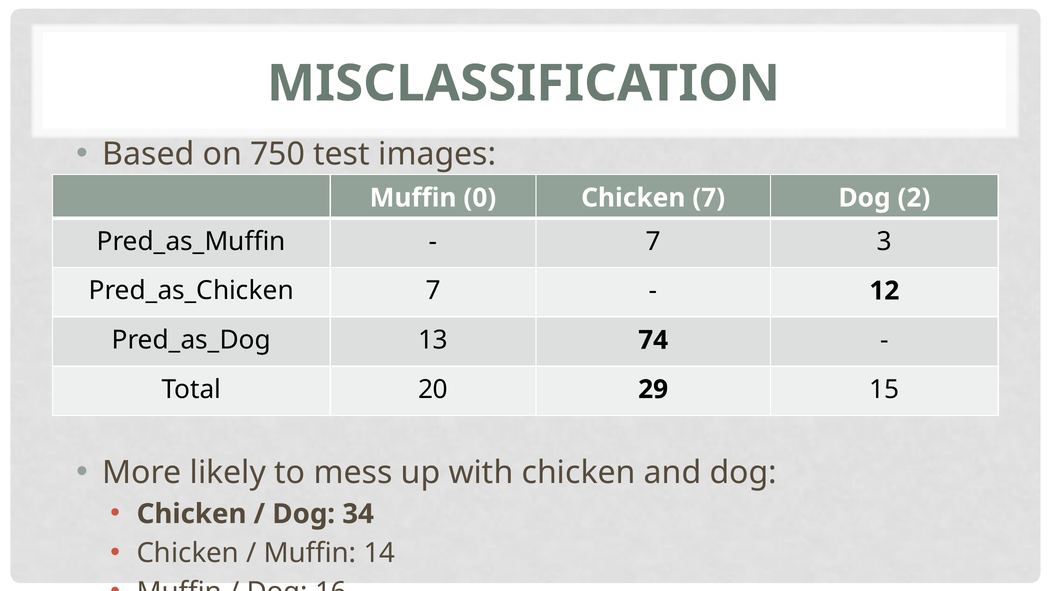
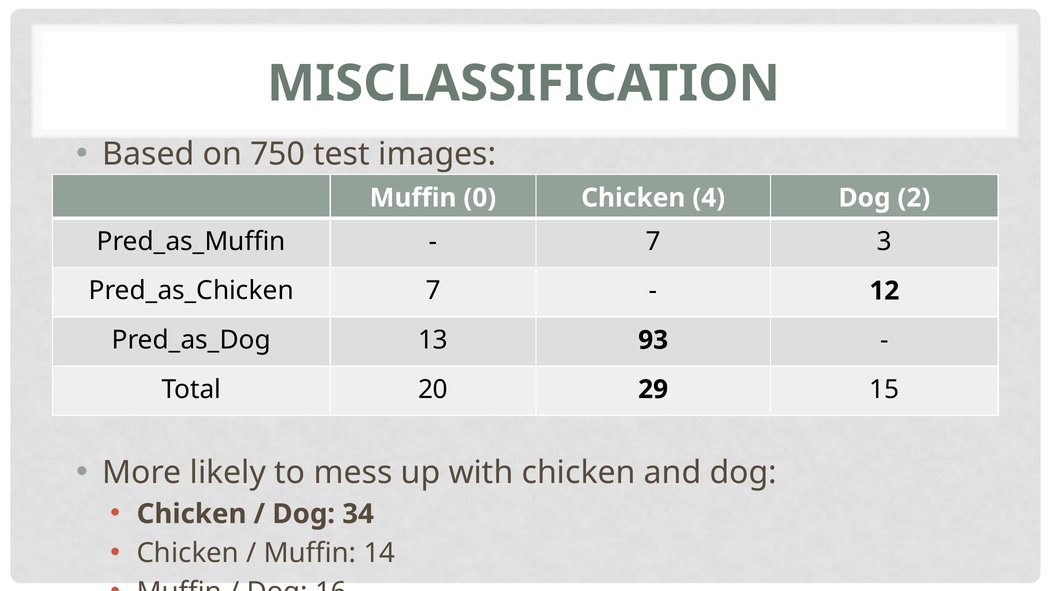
Chicken 7: 7 -> 4
74: 74 -> 93
